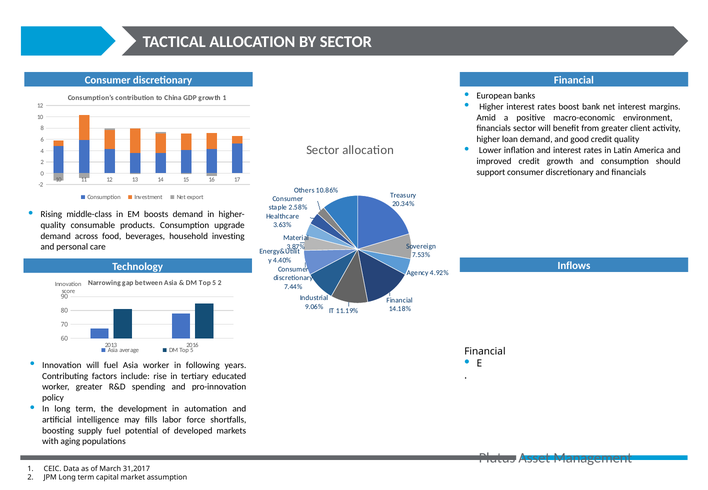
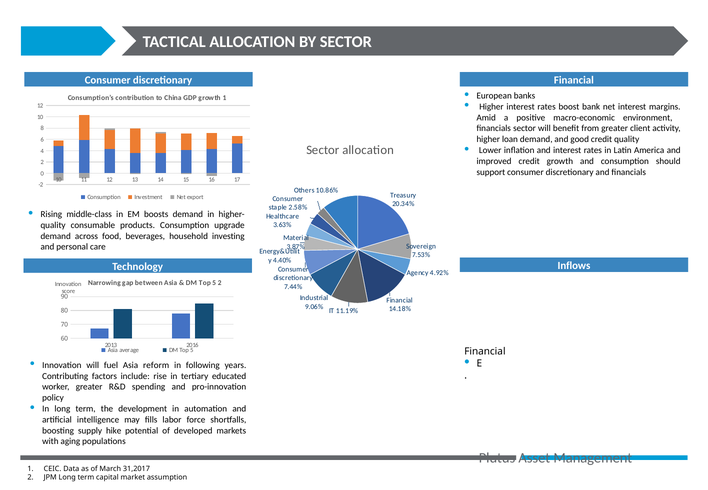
Asia worker: worker -> reform
supply fuel: fuel -> hike
